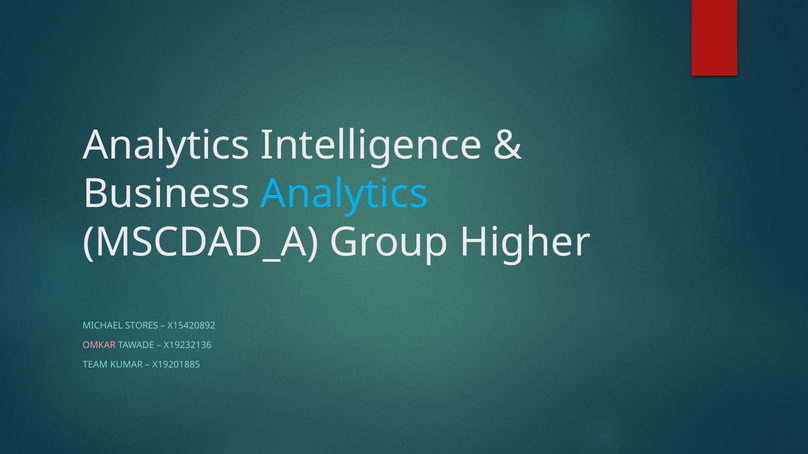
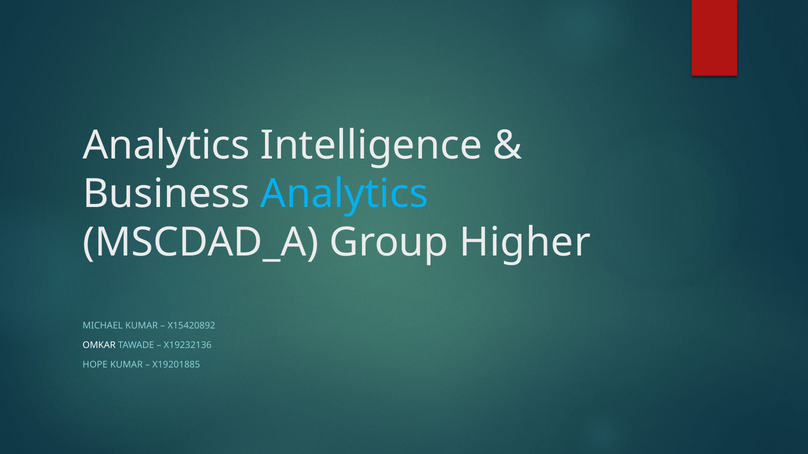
MICHAEL STORES: STORES -> KUMAR
OMKAR colour: pink -> white
TEAM: TEAM -> HOPE
